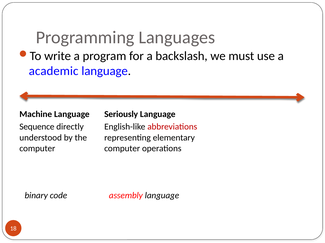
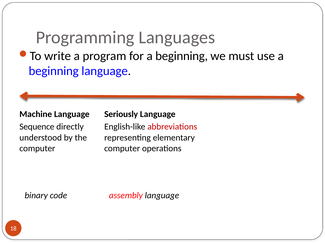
for a backslash: backslash -> beginning
academic at (54, 71): academic -> beginning
